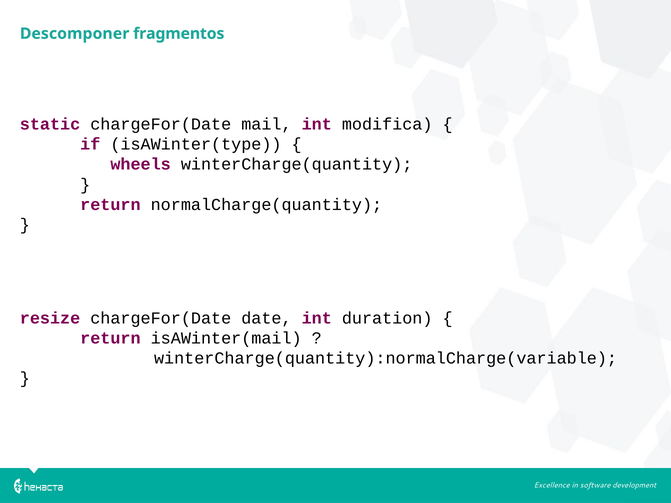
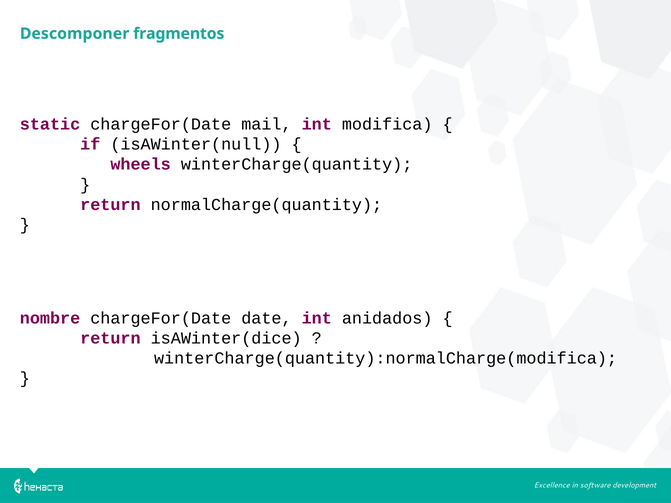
isAWinter(type: isAWinter(type -> isAWinter(null
resize: resize -> nombre
duration: duration -> anidados
isAWinter(mail: isAWinter(mail -> isAWinter(dice
winterCharge(quantity):normalCharge(variable: winterCharge(quantity):normalCharge(variable -> winterCharge(quantity):normalCharge(modifica
